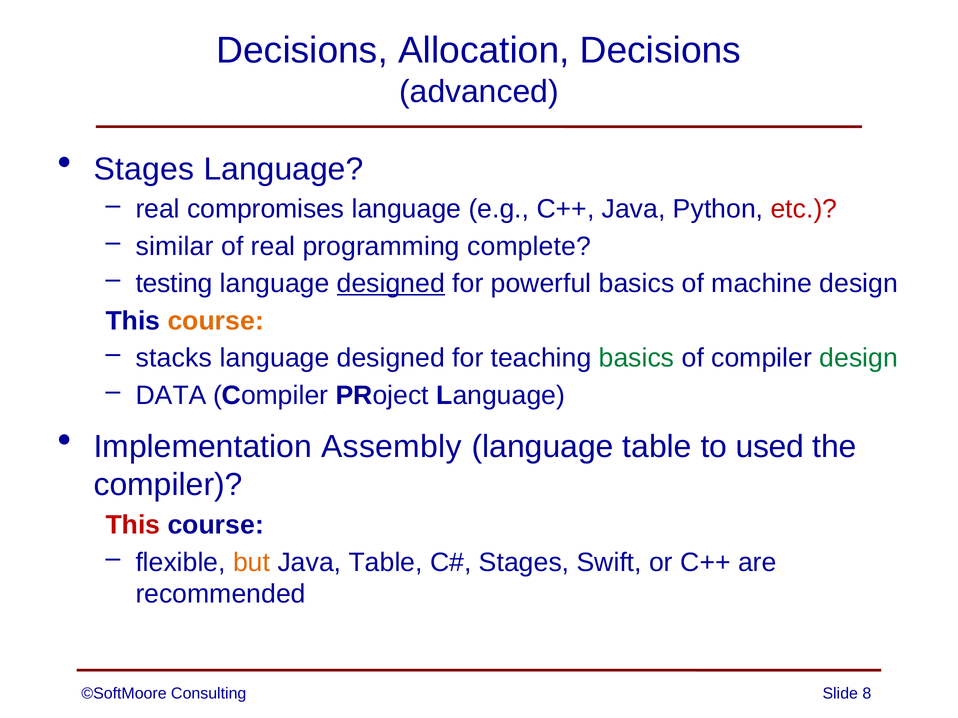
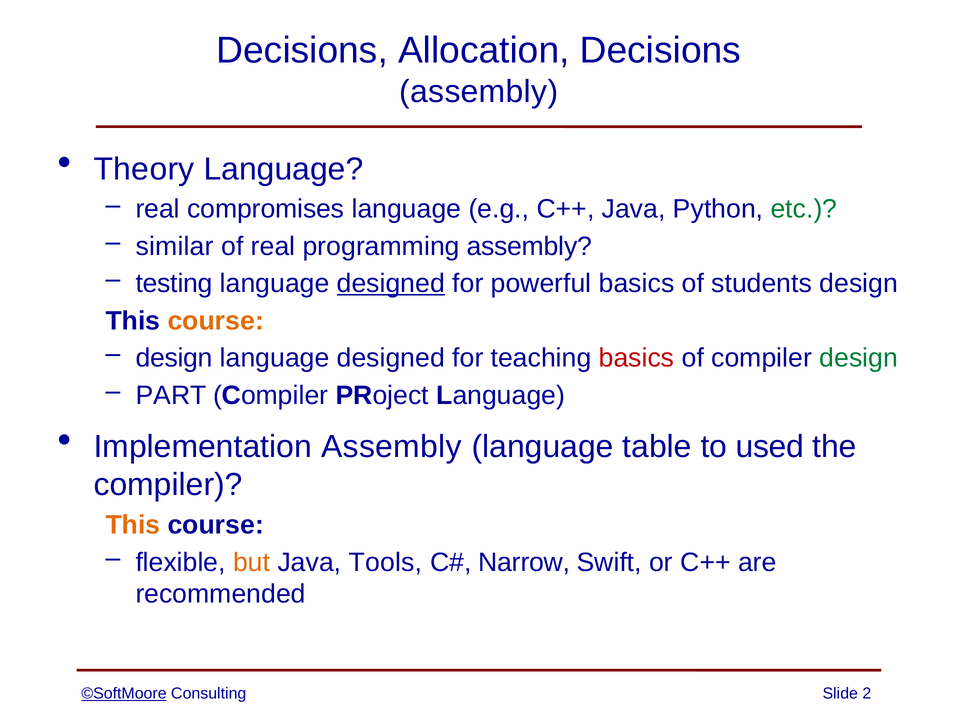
advanced at (479, 92): advanced -> assembly
Stages at (144, 169): Stages -> Theory
etc colour: red -> green
programming complete: complete -> assembly
machine: machine -> students
stacks at (174, 358): stacks -> design
basics at (637, 358) colour: green -> red
DATA: DATA -> PART
This at (133, 525) colour: red -> orange
Java Table: Table -> Tools
Stages at (524, 563): Stages -> Narrow
©SoftMoore underline: none -> present
8: 8 -> 2
